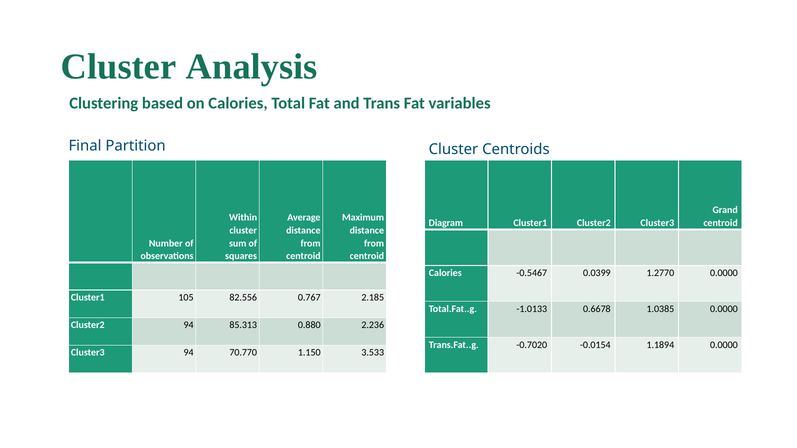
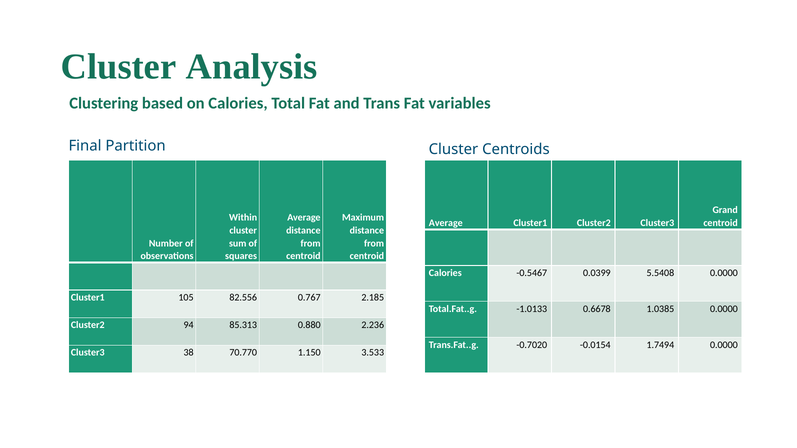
Diagram at (446, 223): Diagram -> Average
1.2770: 1.2770 -> 5.5408
1.1894: 1.1894 -> 1.7494
Cluster3 94: 94 -> 38
